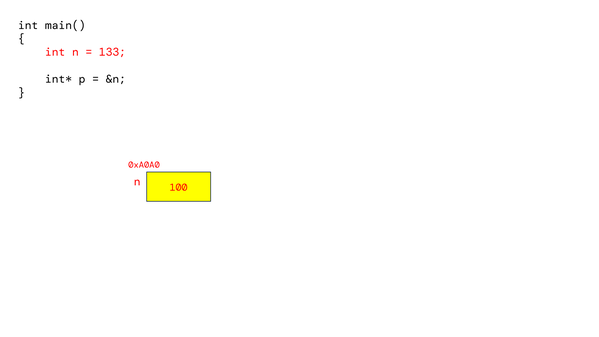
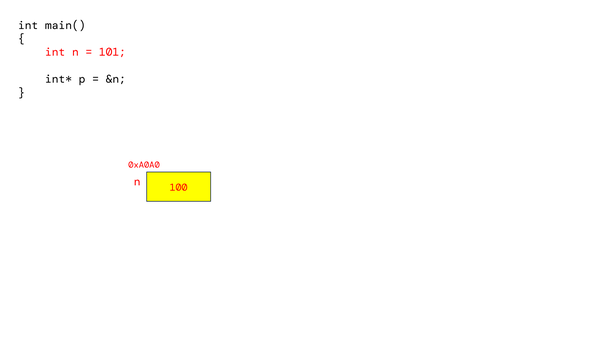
133: 133 -> 101
